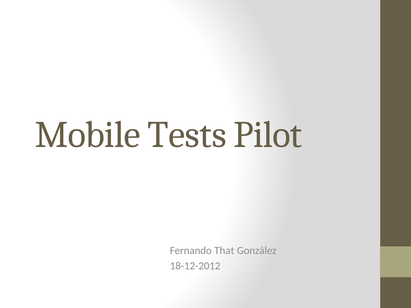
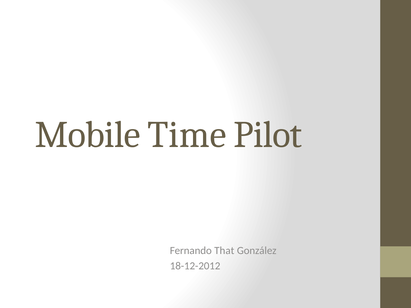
Tests: Tests -> Time
